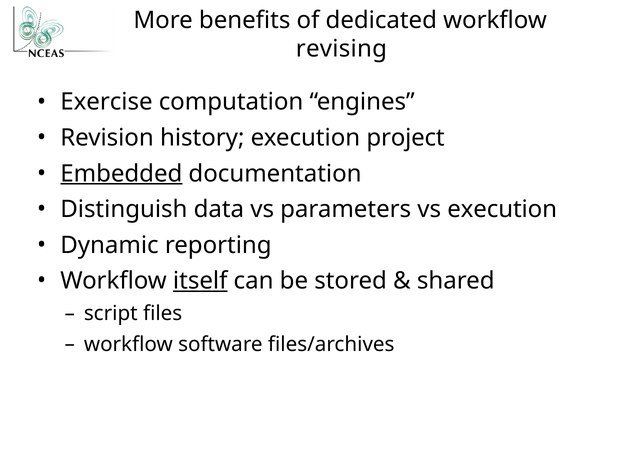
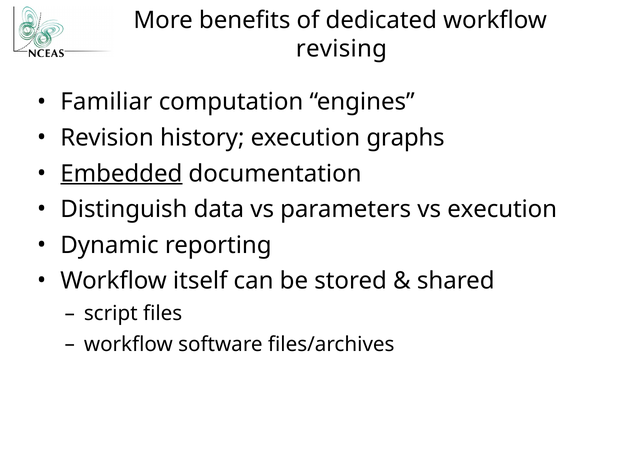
Exercise: Exercise -> Familiar
project: project -> graphs
itself underline: present -> none
